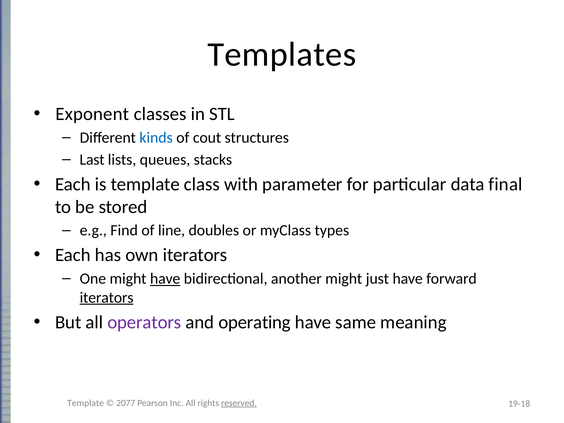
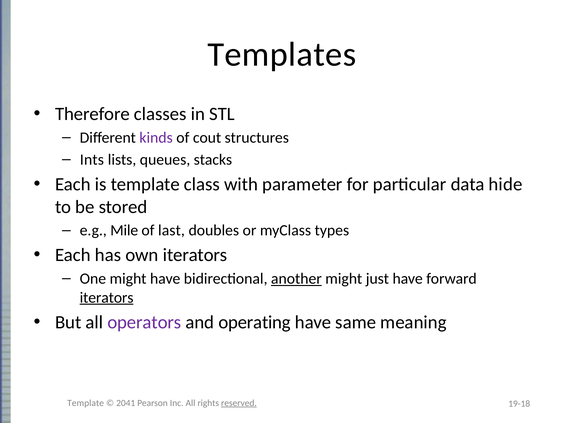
Exponent: Exponent -> Therefore
kinds colour: blue -> purple
Last: Last -> Ints
final: final -> hide
Find: Find -> Mile
line: line -> last
have at (165, 279) underline: present -> none
another underline: none -> present
2077: 2077 -> 2041
